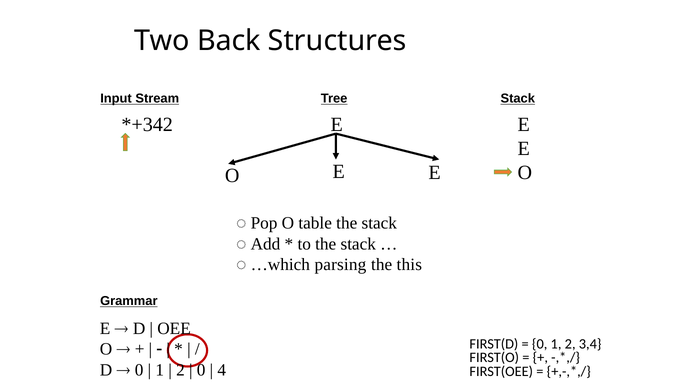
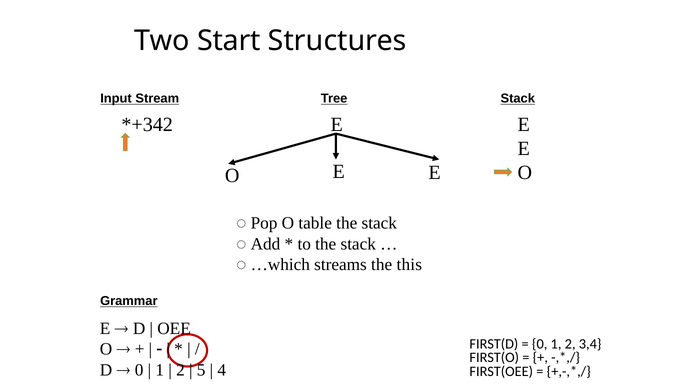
Back: Back -> Start
parsing: parsing -> streams
0 at (201, 370): 0 -> 5
